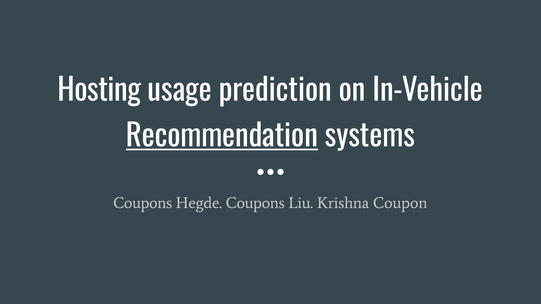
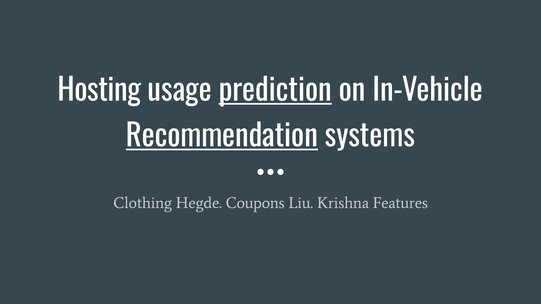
prediction underline: none -> present
Coupons at (143, 203): Coupons -> Clothing
Coupon: Coupon -> Features
